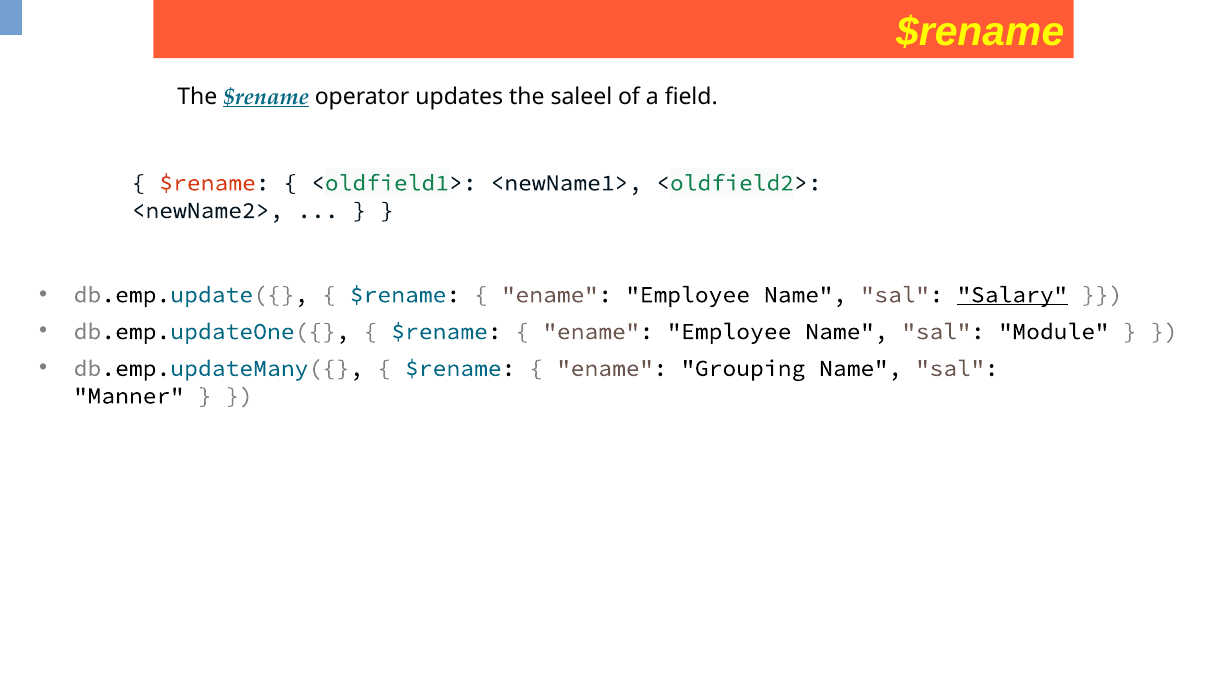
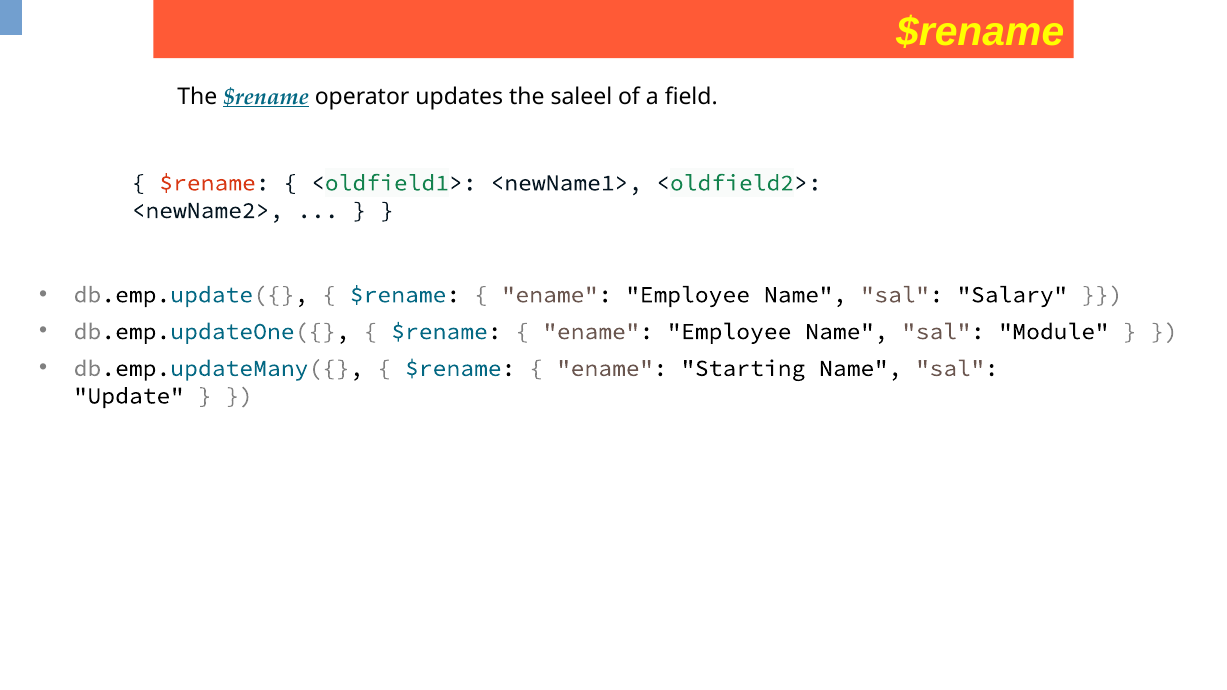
Salary underline: present -> none
Grouping: Grouping -> Starting
Manner: Manner -> Update
